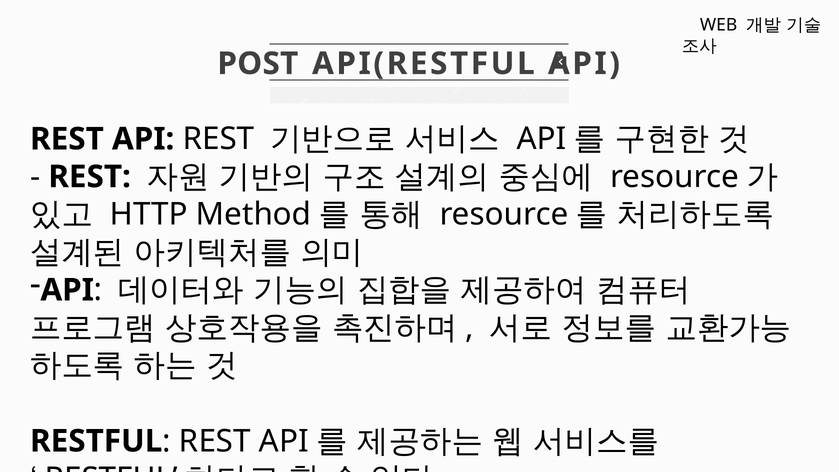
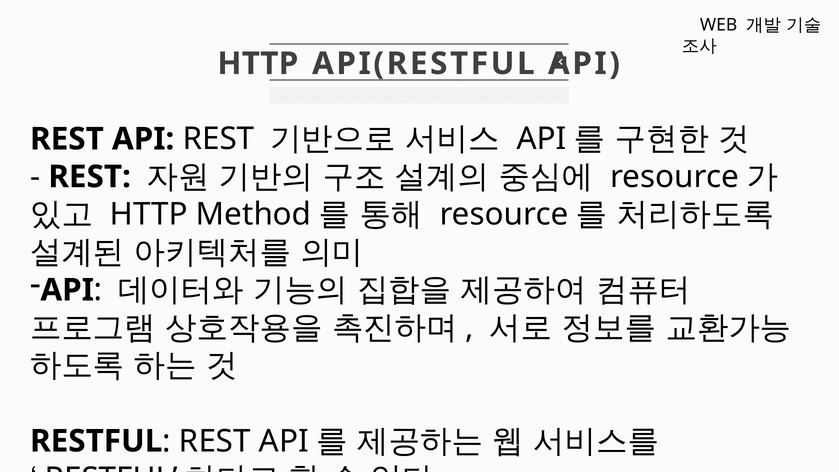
POST at (258, 64): POST -> HTTP
